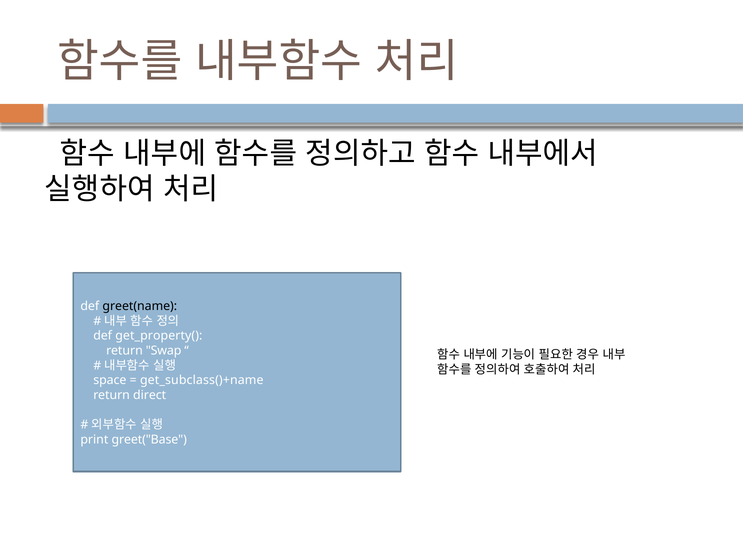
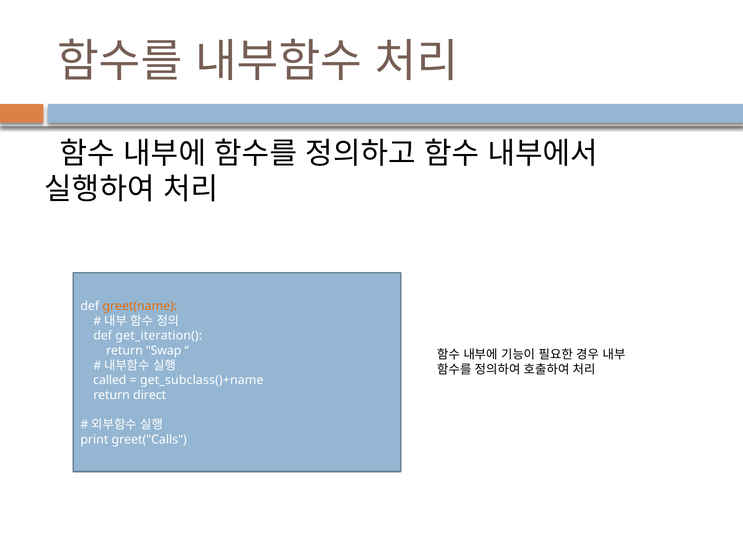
greet(name colour: black -> orange
get_property(: get_property( -> get_iteration(
space: space -> called
greet("Base: greet("Base -> greet("Calls
